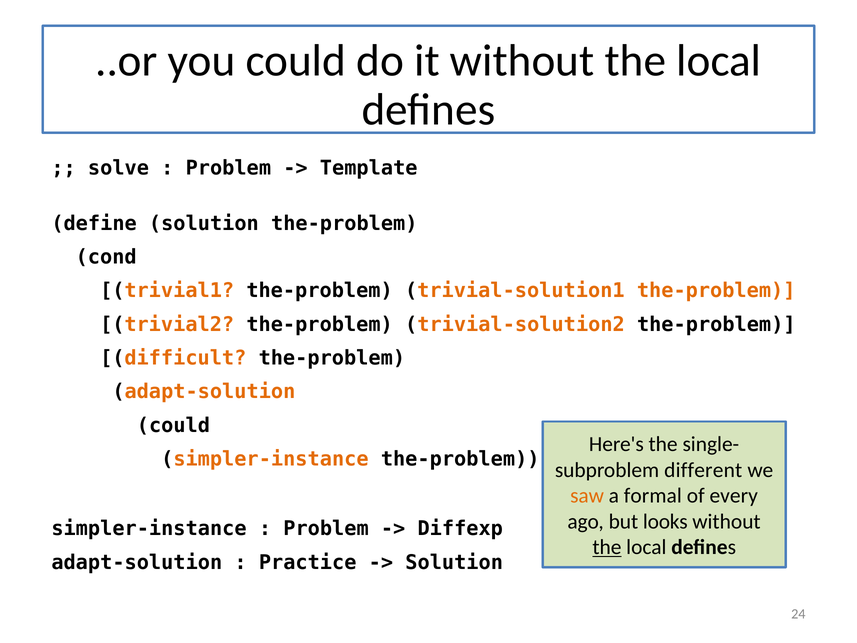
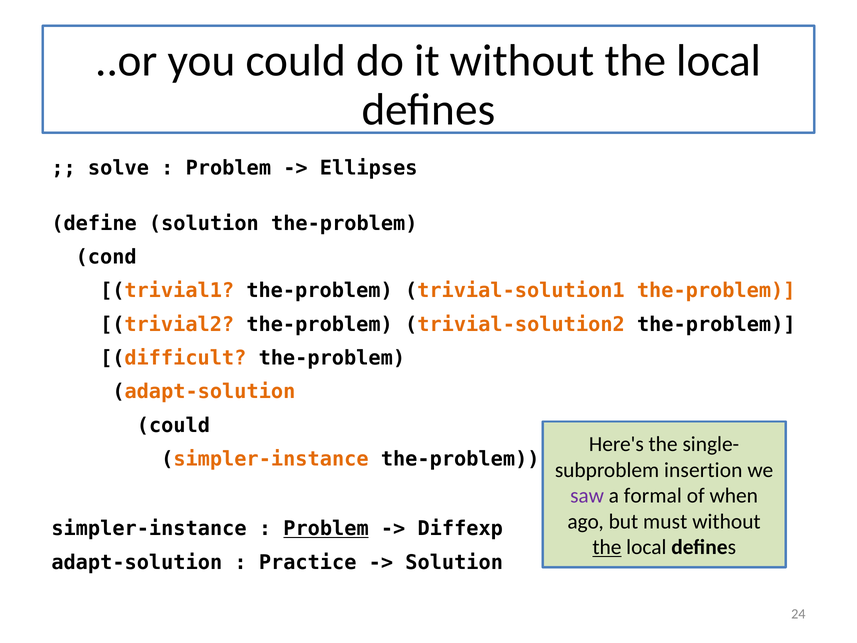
Template: Template -> Ellipses
different: different -> insertion
saw colour: orange -> purple
every: every -> when
looks: looks -> must
Problem at (326, 529) underline: none -> present
